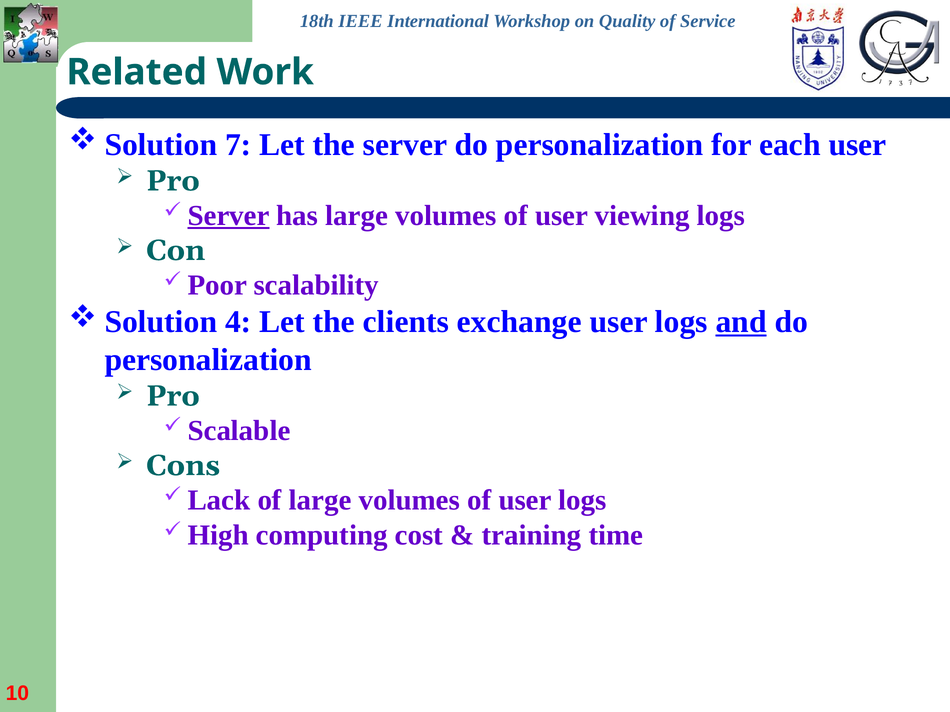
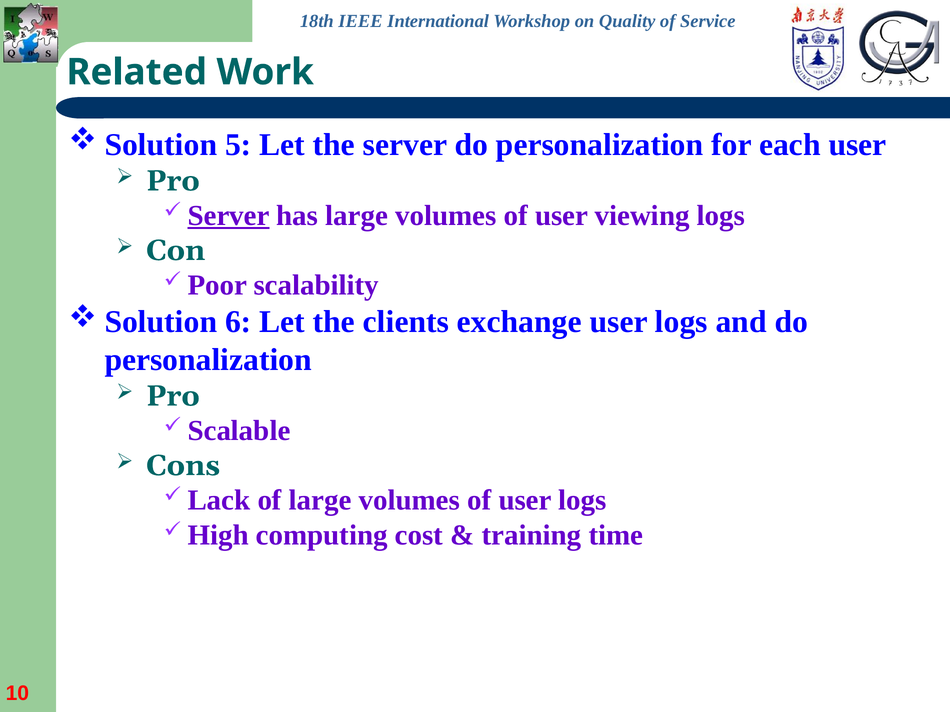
7: 7 -> 5
4: 4 -> 6
and underline: present -> none
